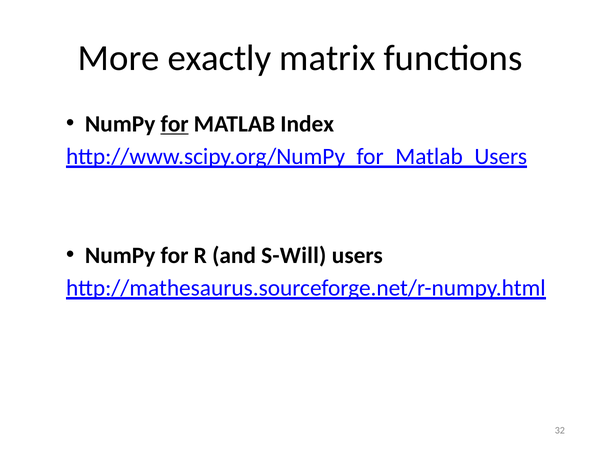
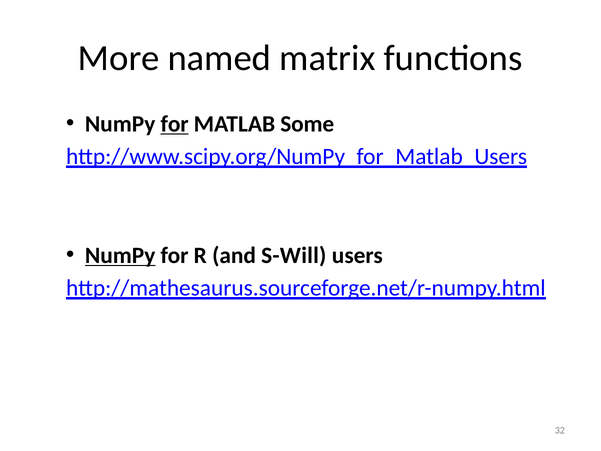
exactly: exactly -> named
Index: Index -> Some
NumPy at (120, 255) underline: none -> present
